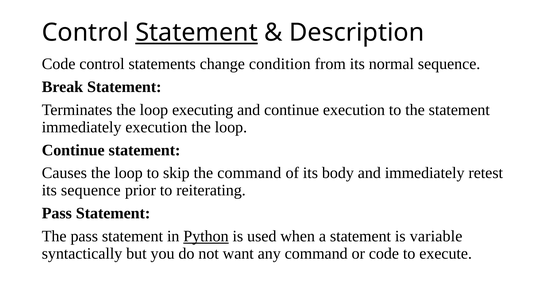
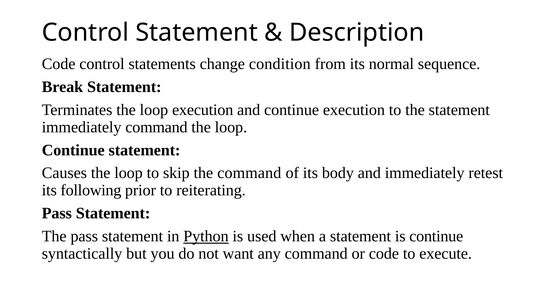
Statement at (197, 33) underline: present -> none
loop executing: executing -> execution
immediately execution: execution -> command
its sequence: sequence -> following
is variable: variable -> continue
